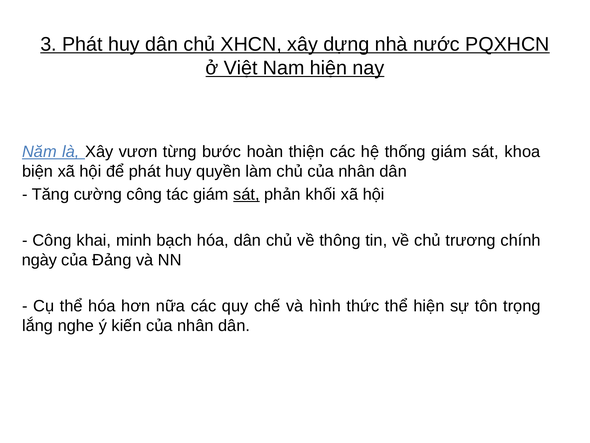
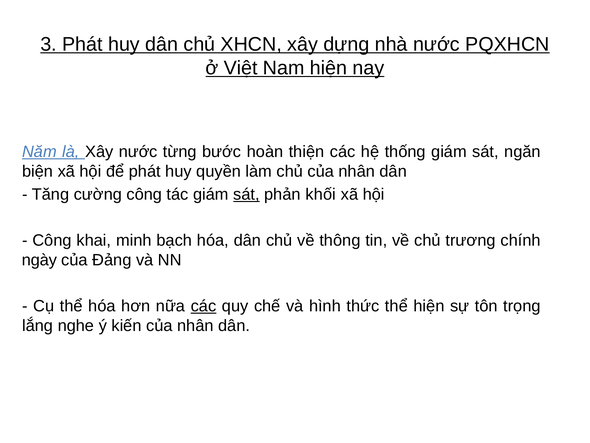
Xây vươn: vươn -> nước
khoa: khoa -> ngăn
các at (204, 306) underline: none -> present
